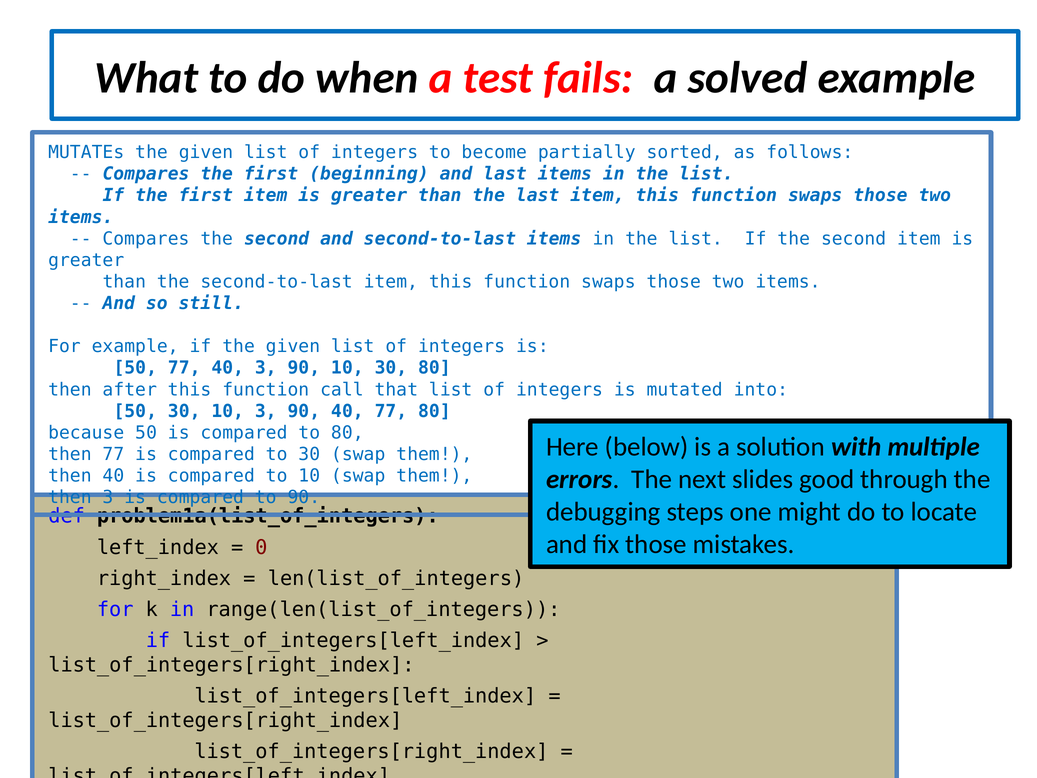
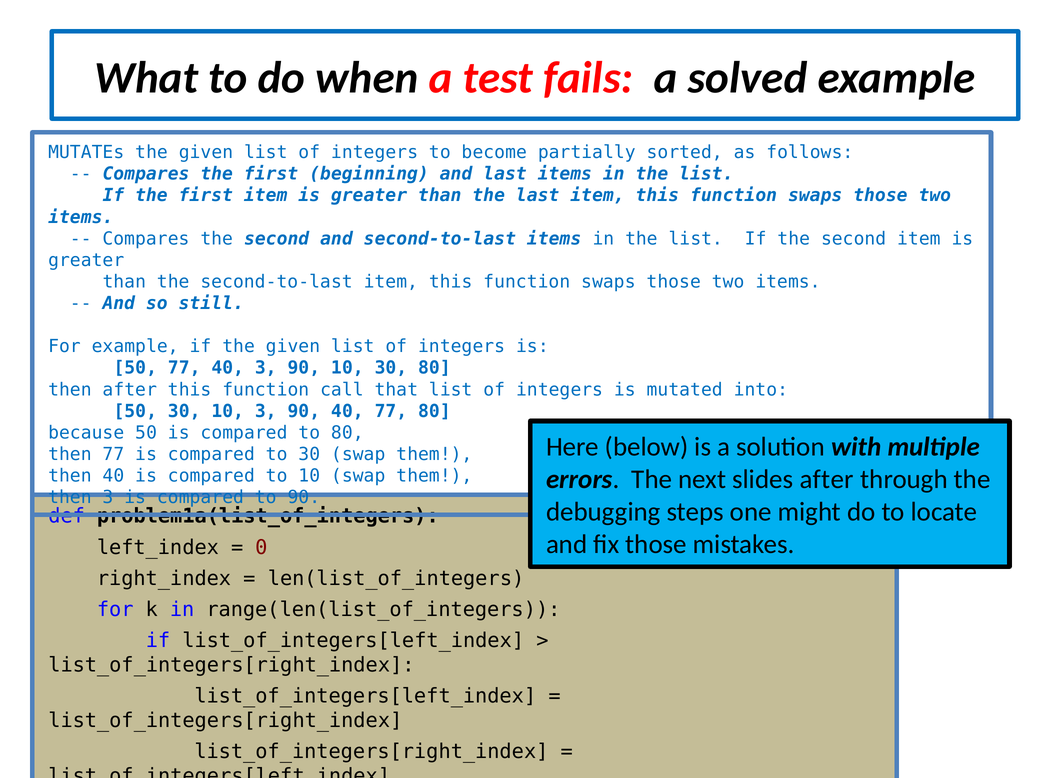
slides good: good -> after
